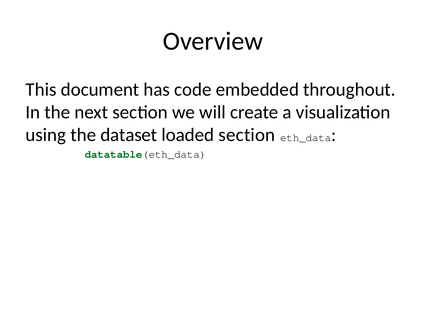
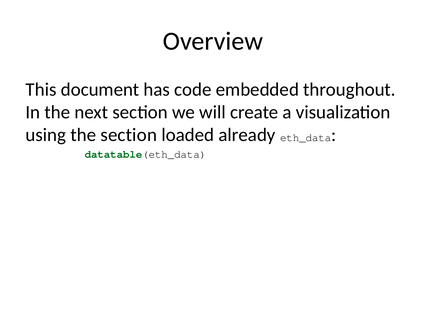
the dataset: dataset -> section
loaded section: section -> already
